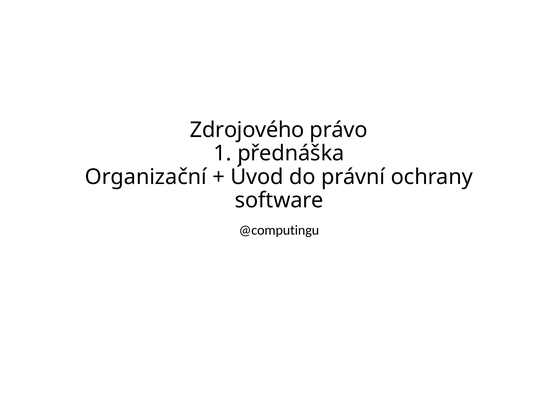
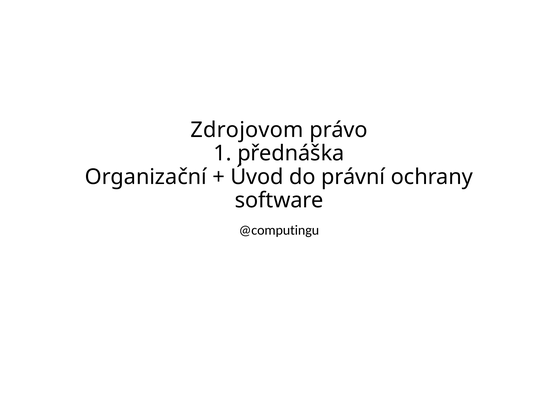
Zdrojového: Zdrojového -> Zdrojovom
